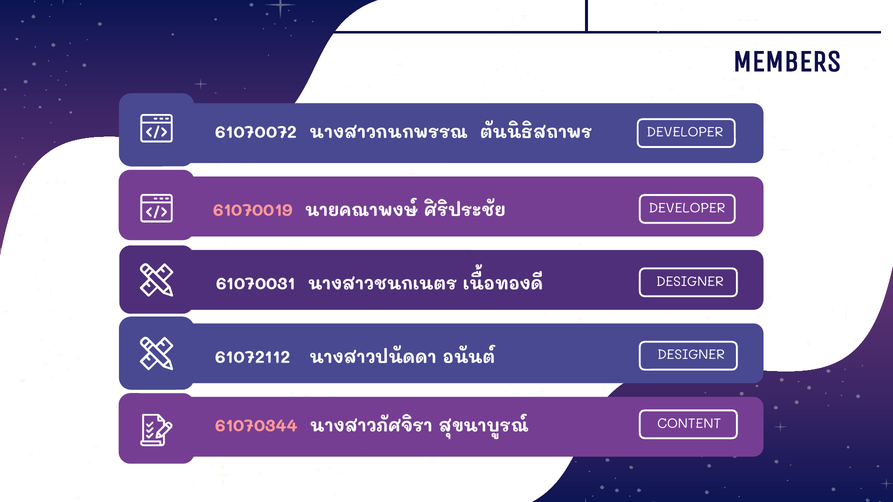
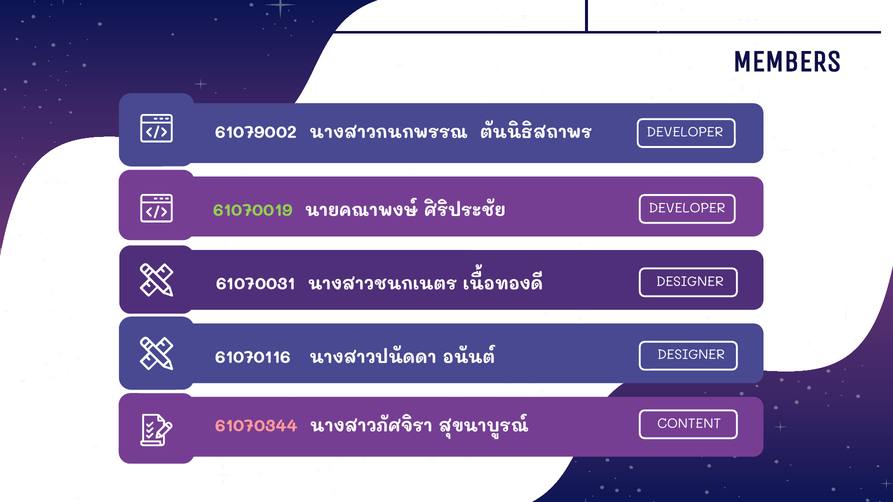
61070072: 61070072 -> 61079002
61070019 colour: pink -> light green
61072112: 61072112 -> 61070116
